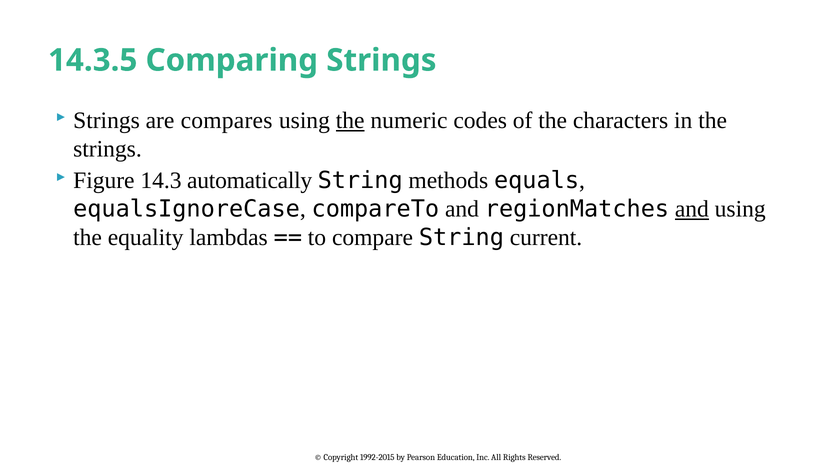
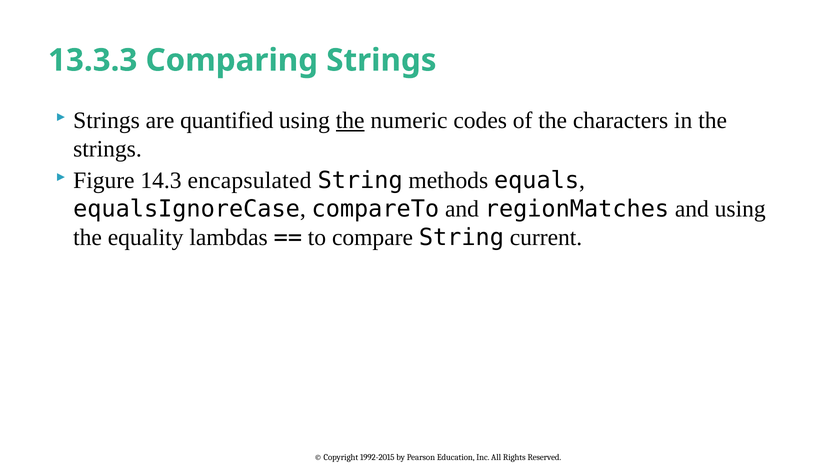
14.3.5: 14.3.5 -> 13.3.3
compares: compares -> quantified
automatically: automatically -> encapsulated
and at (692, 209) underline: present -> none
